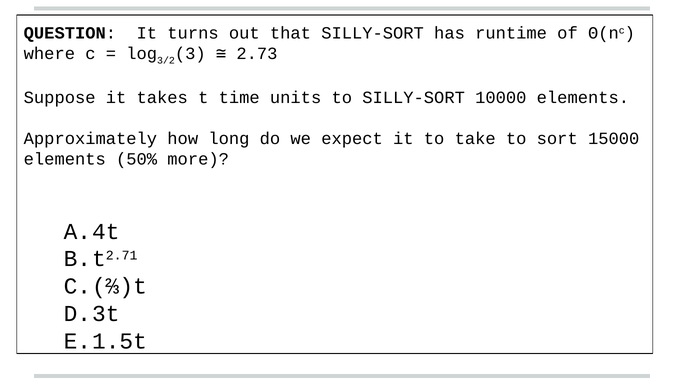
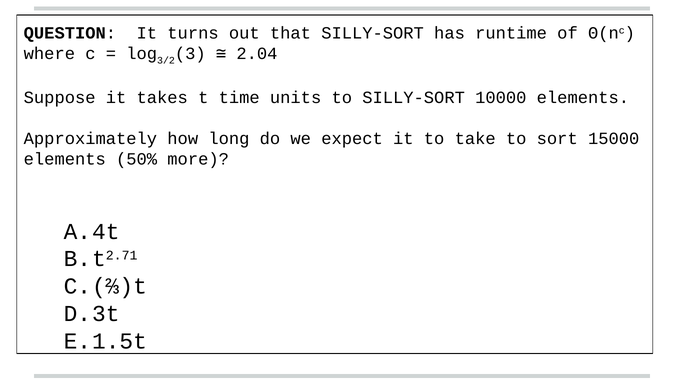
2.73: 2.73 -> 2.04
